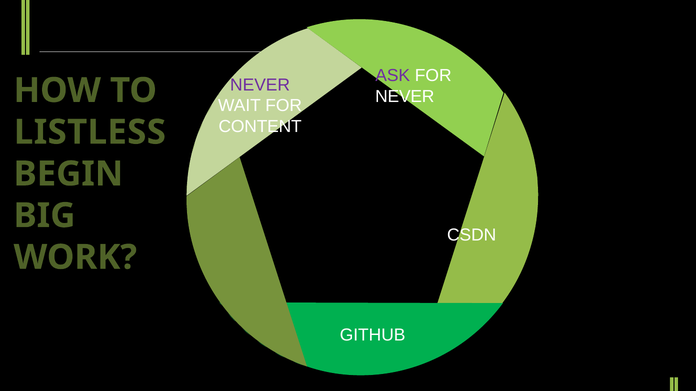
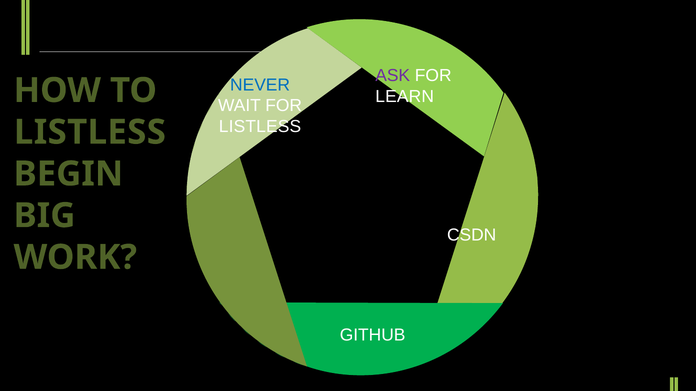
NEVER at (260, 85) colour: purple -> blue
NEVER at (405, 97): NEVER -> LEARN
CONTENT at (260, 127): CONTENT -> LISTLESS
